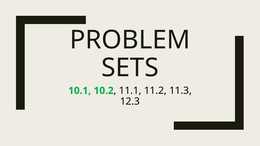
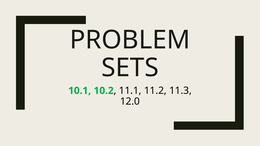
12.3: 12.3 -> 12.0
